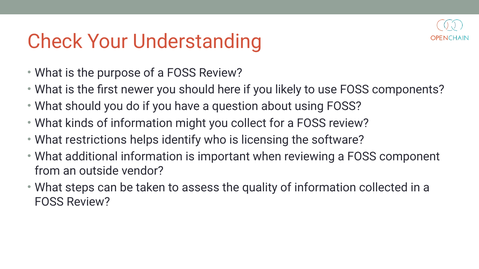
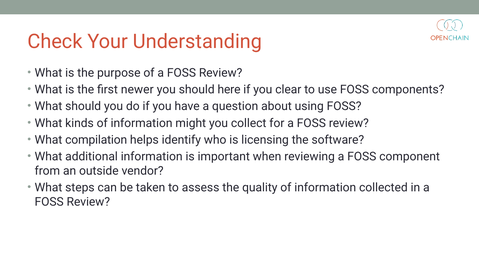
likely: likely -> clear
restrictions: restrictions -> compilation
